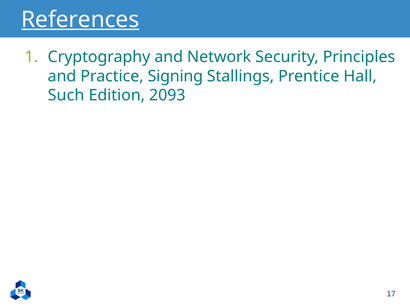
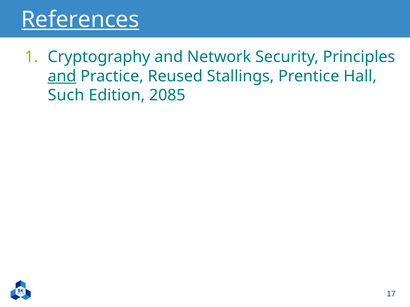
and at (62, 76) underline: none -> present
Signing: Signing -> Reused
2093: 2093 -> 2085
